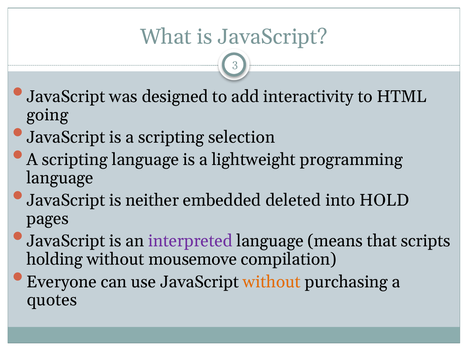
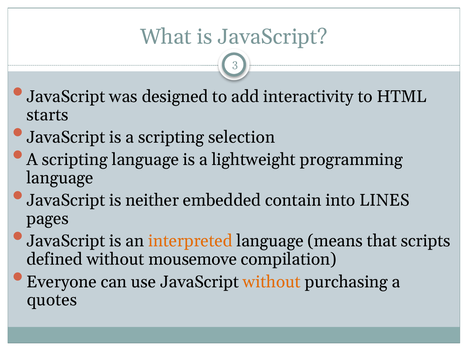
going: going -> starts
deleted: deleted -> contain
HOLD: HOLD -> LINES
interpreted colour: purple -> orange
holding: holding -> defined
